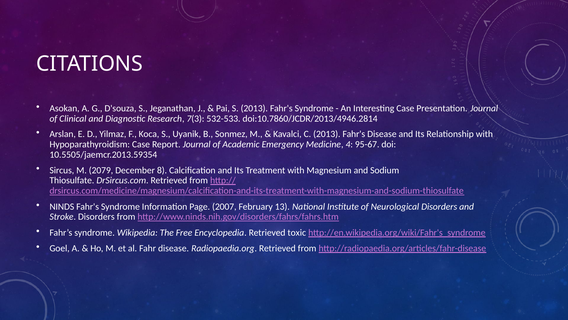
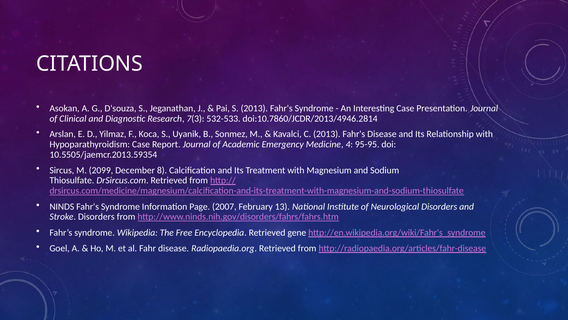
95-67: 95-67 -> 95-95
2079: 2079 -> 2099
toxic: toxic -> gene
